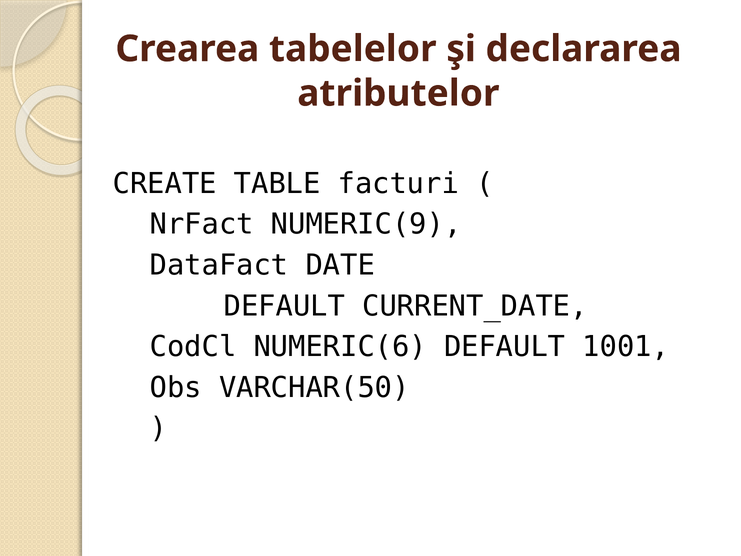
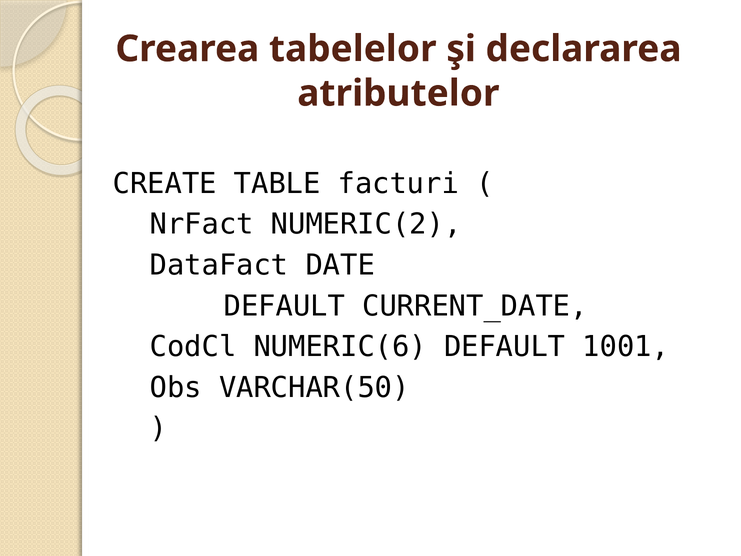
NUMERIC(9: NUMERIC(9 -> NUMERIC(2
